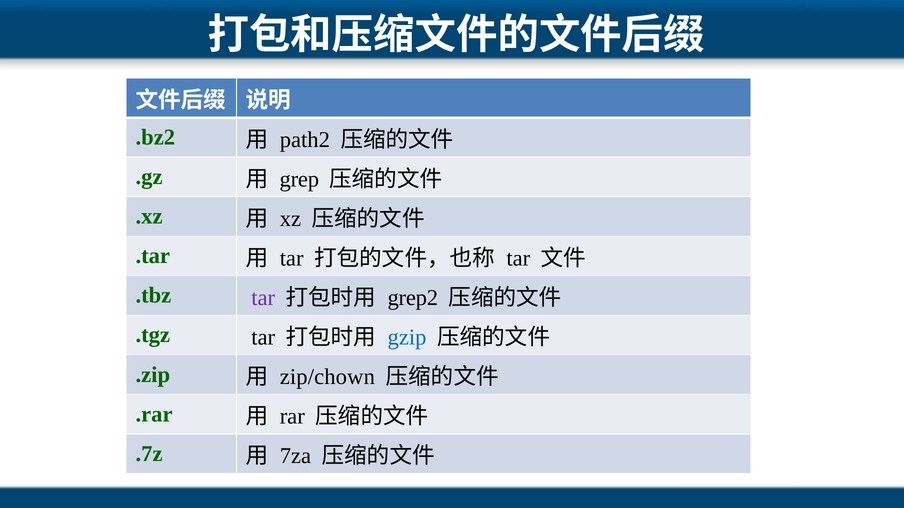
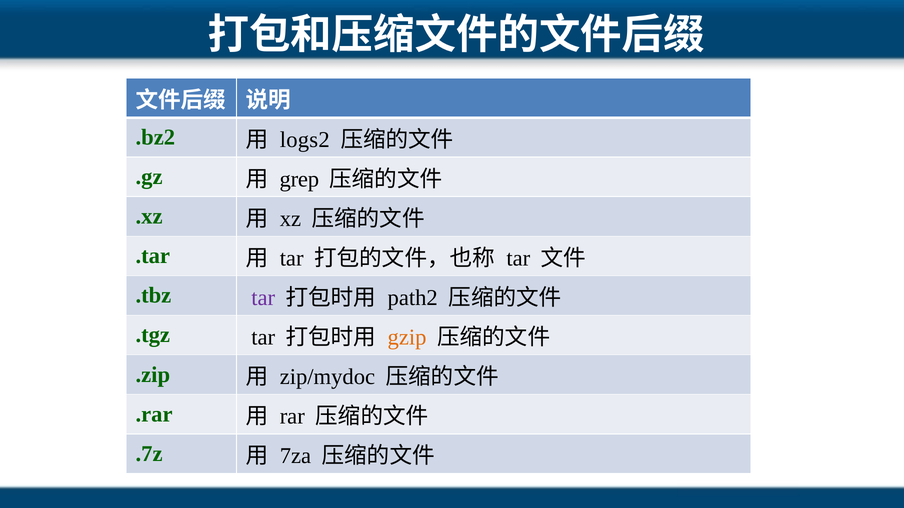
path2: path2 -> logs2
grep2: grep2 -> path2
gzip colour: blue -> orange
zip/chown: zip/chown -> zip/mydoc
